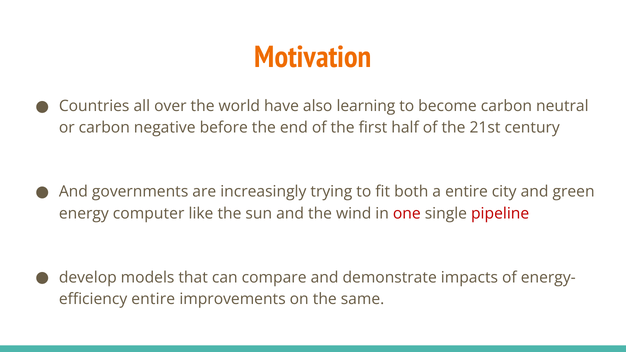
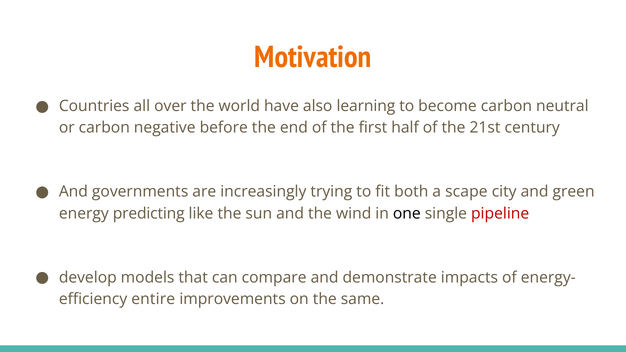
a entire: entire -> scape
computer: computer -> predicting
one colour: red -> black
